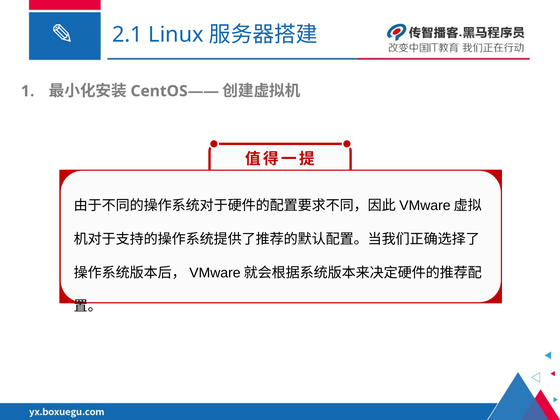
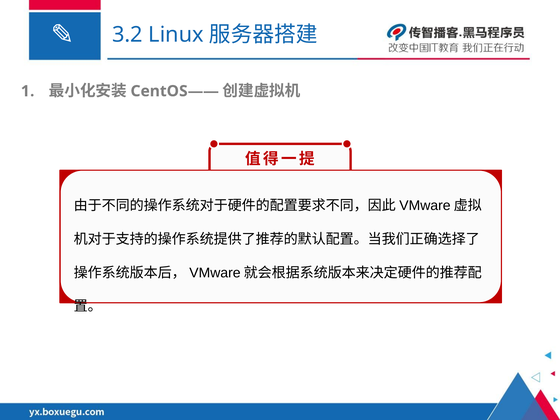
2.1: 2.1 -> 3.2
